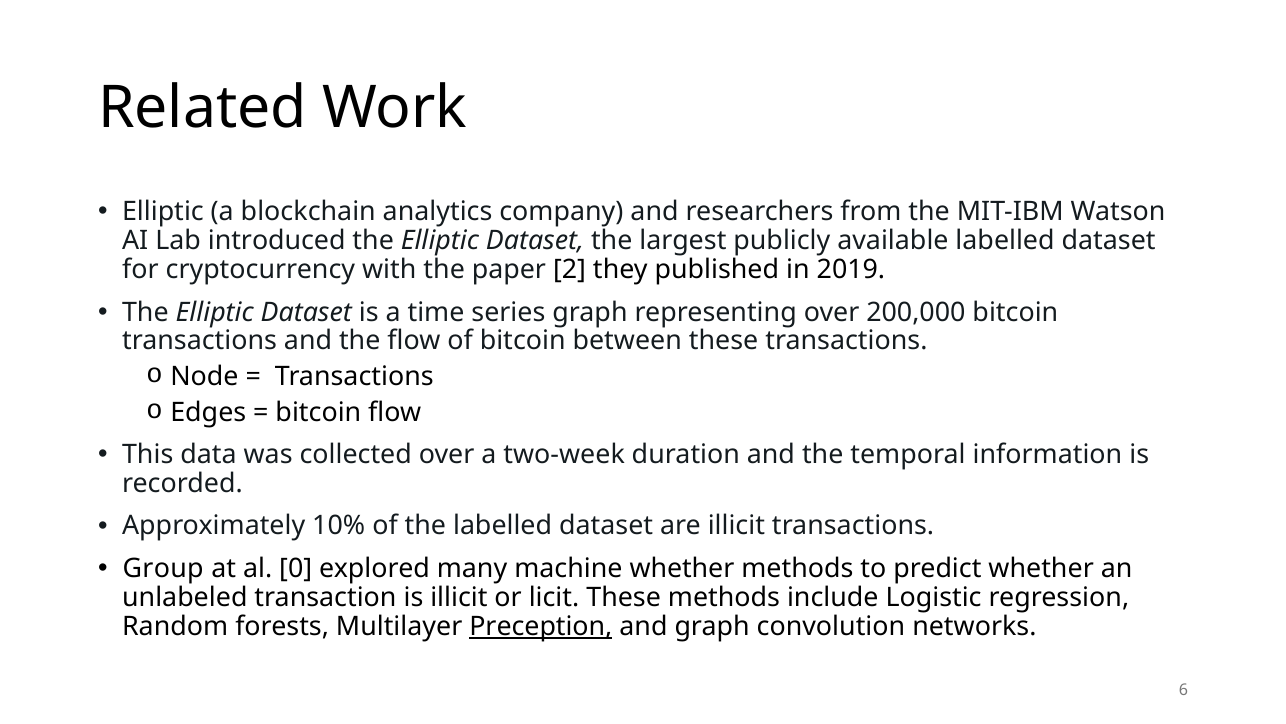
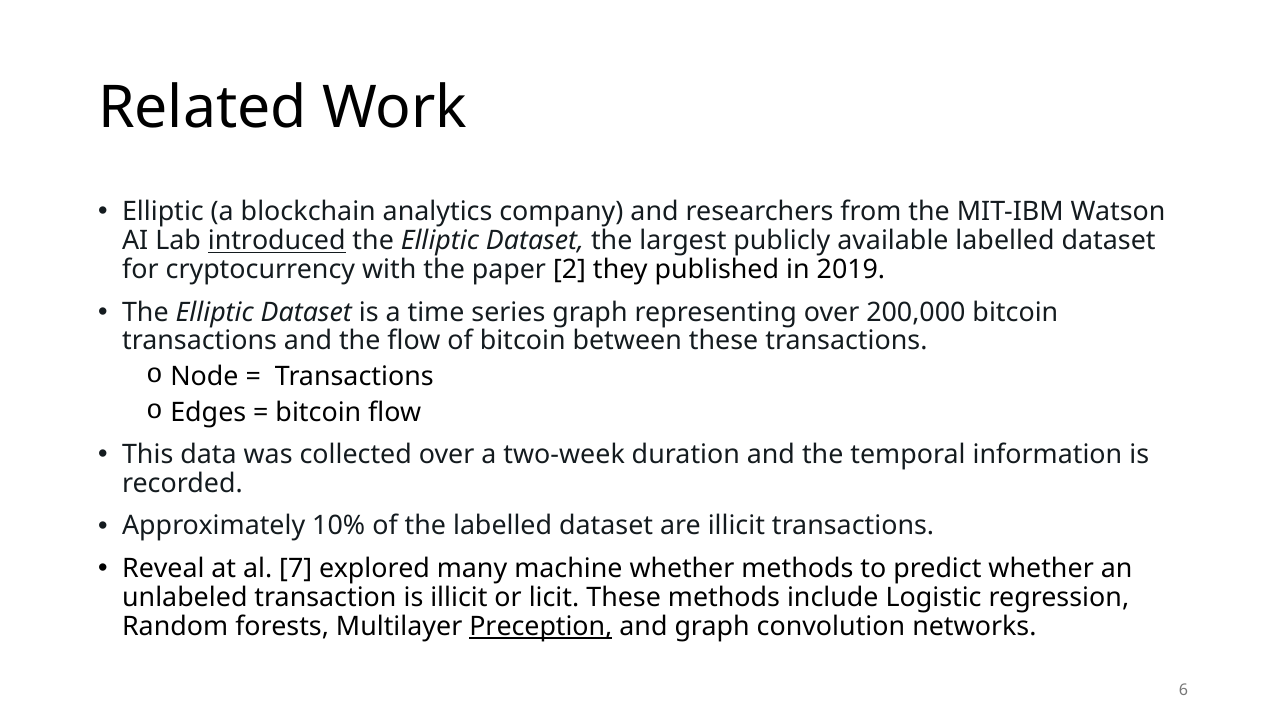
introduced underline: none -> present
Group: Group -> Reveal
0: 0 -> 7
